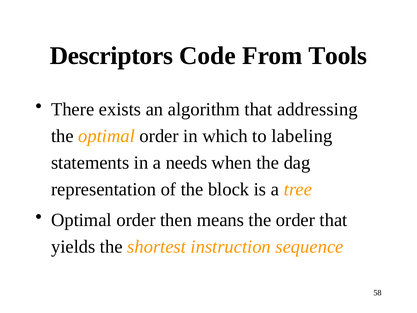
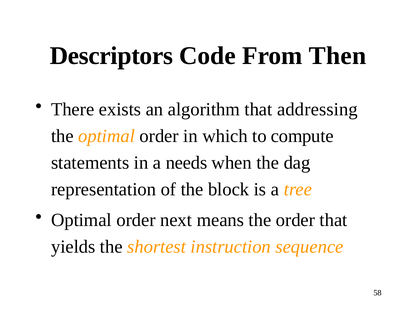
Tools: Tools -> Then
labeling: labeling -> compute
then: then -> next
